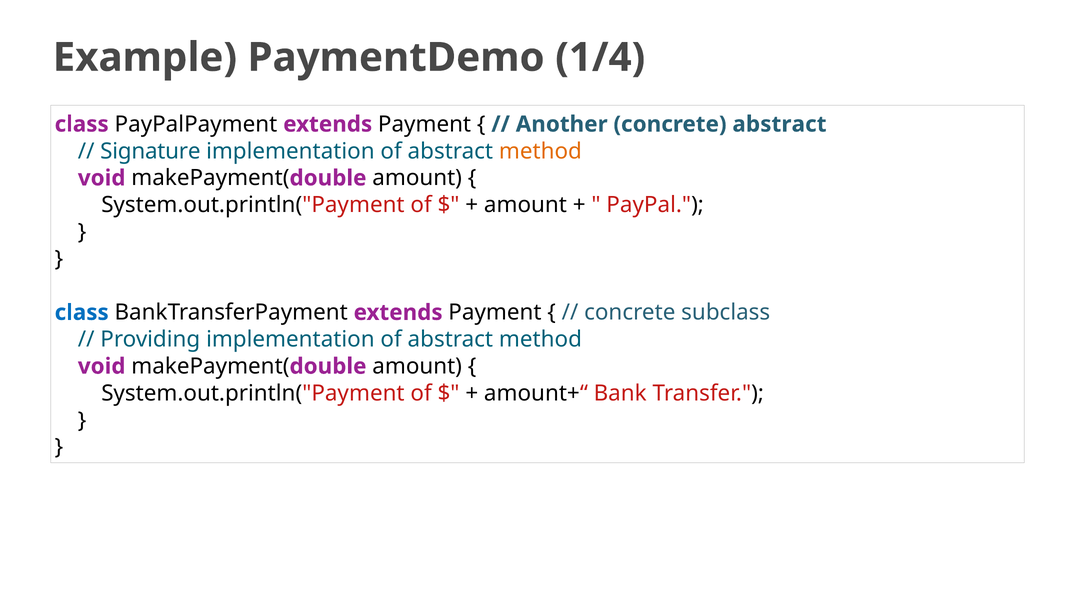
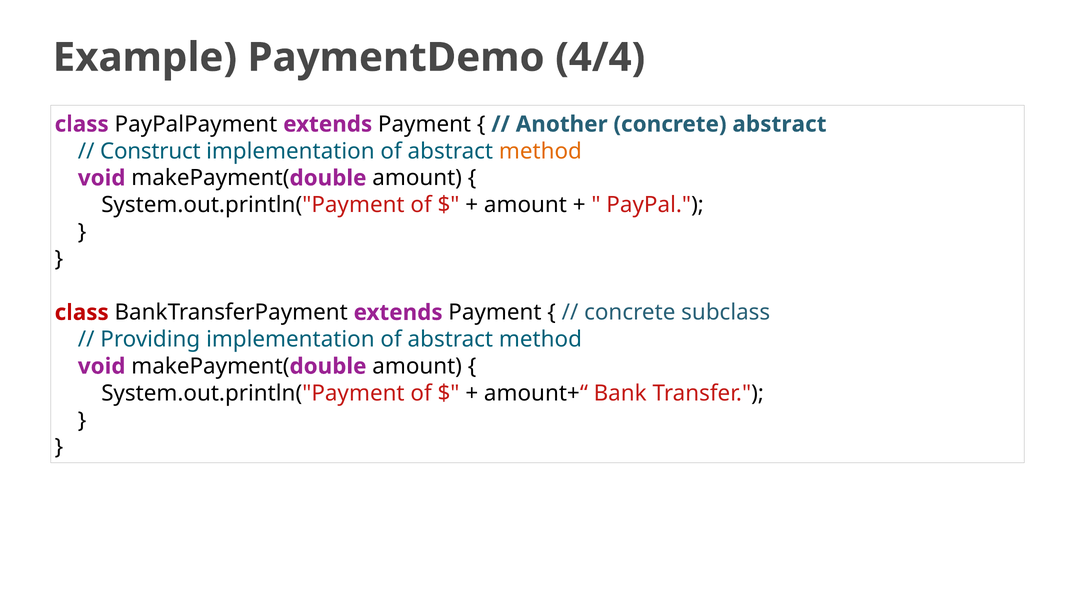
1/4: 1/4 -> 4/4
Signature: Signature -> Construct
class at (82, 312) colour: blue -> red
